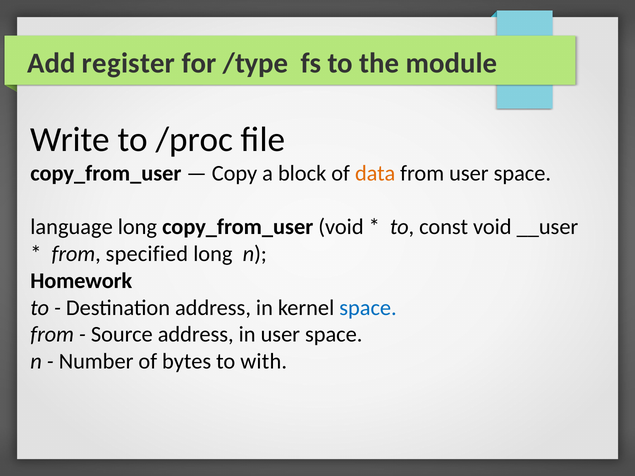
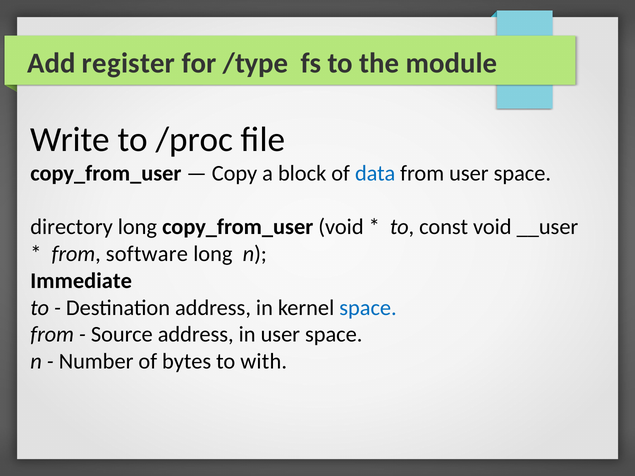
data colour: orange -> blue
language: language -> directory
specified: specified -> software
Homework: Homework -> Immediate
